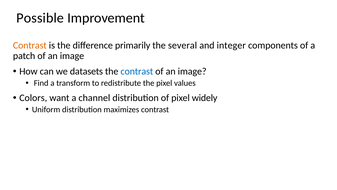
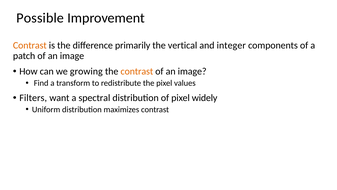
several: several -> vertical
datasets: datasets -> growing
contrast at (137, 71) colour: blue -> orange
Colors: Colors -> Filters
channel: channel -> spectral
